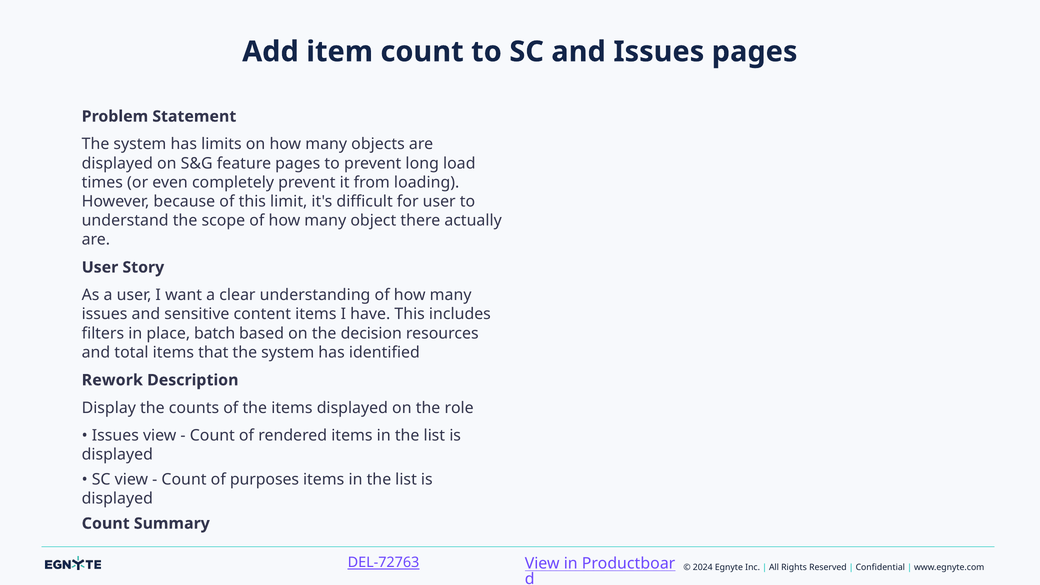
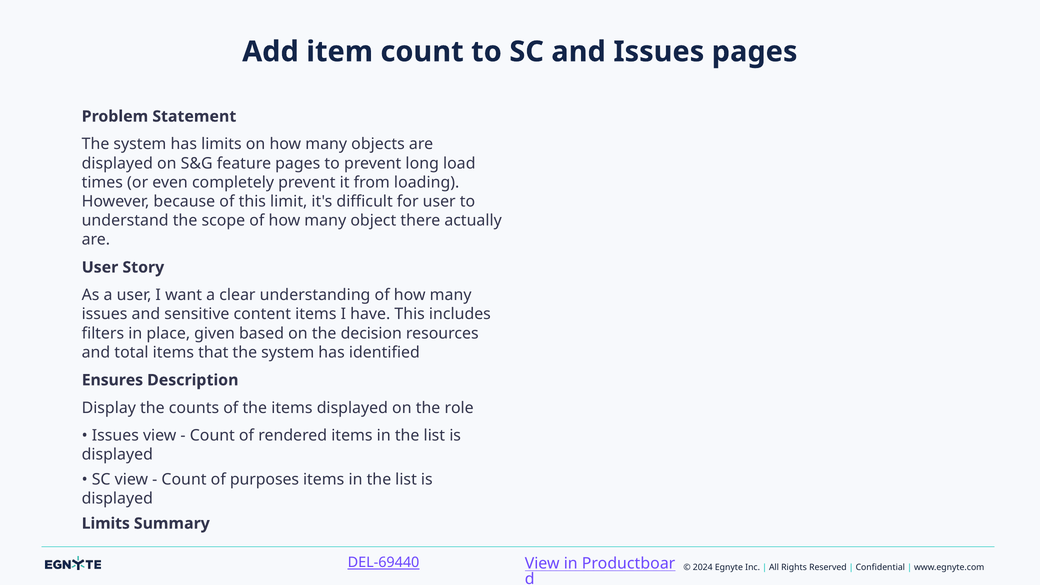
batch: batch -> given
Rework: Rework -> Ensures
Count at (106, 524): Count -> Limits
DEL-72763: DEL-72763 -> DEL-69440
